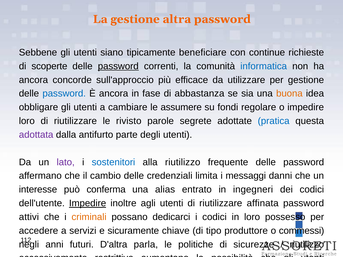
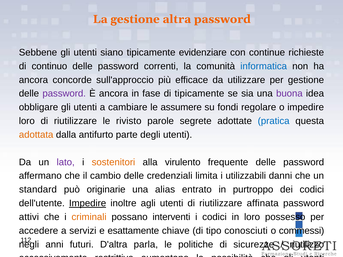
beneficiare: beneficiare -> evidenziare
scoperte: scoperte -> continuo
password at (118, 66) underline: present -> none
password at (64, 94) colour: blue -> purple
di abbastanza: abbastanza -> tipicamente
buona colour: orange -> purple
adottata colour: purple -> orange
sostenitori colour: blue -> orange
alla riutilizzo: riutilizzo -> virulento
messaggi: messaggi -> utilizzabili
interesse: interesse -> standard
conferma: conferma -> originarie
ingegneri: ingegneri -> purtroppo
dedicarci: dedicarci -> interventi
sicuramente: sicuramente -> esattamente
produttore: produttore -> conosciuti
